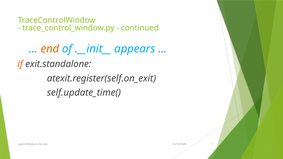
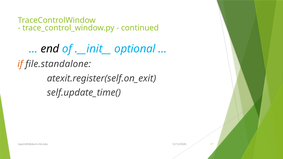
end colour: orange -> black
appears: appears -> optional
exit.standalone: exit.standalone -> file.standalone
